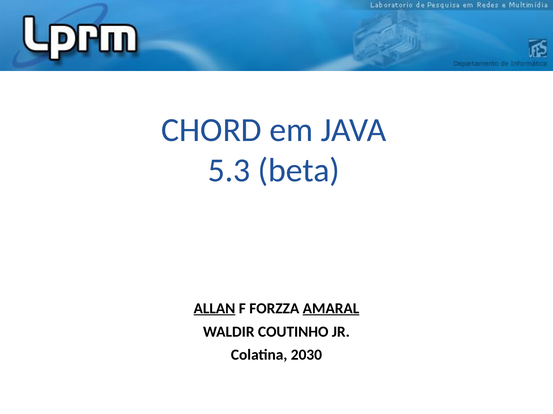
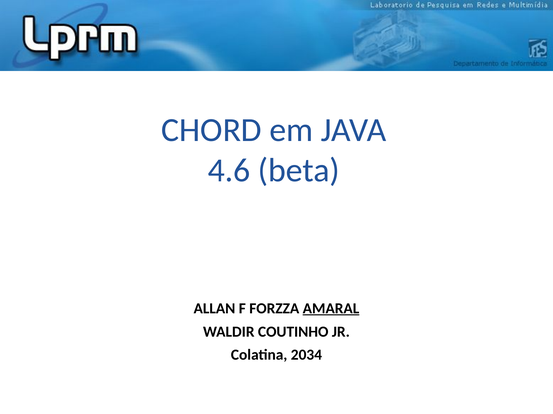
5.3: 5.3 -> 4.6
ALLAN underline: present -> none
2030: 2030 -> 2034
